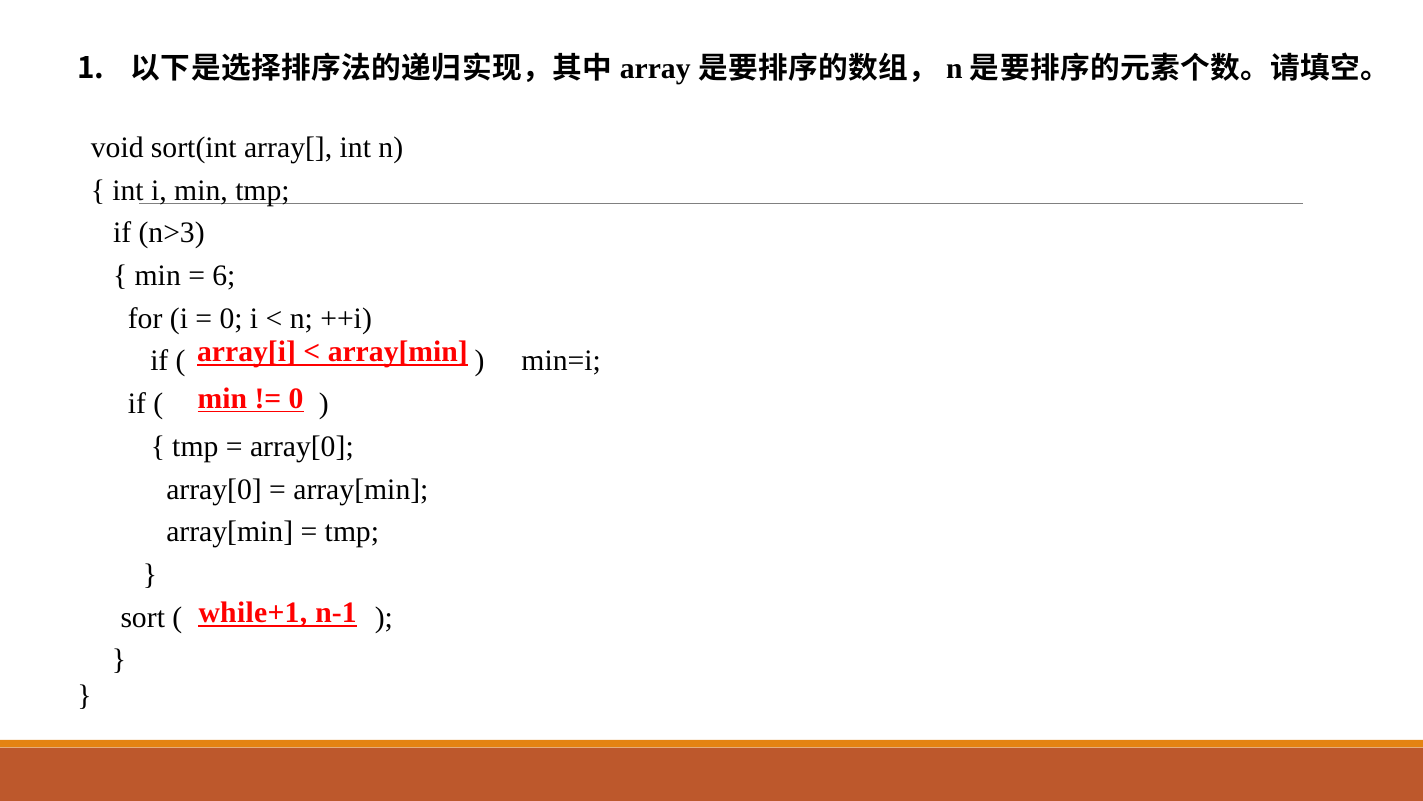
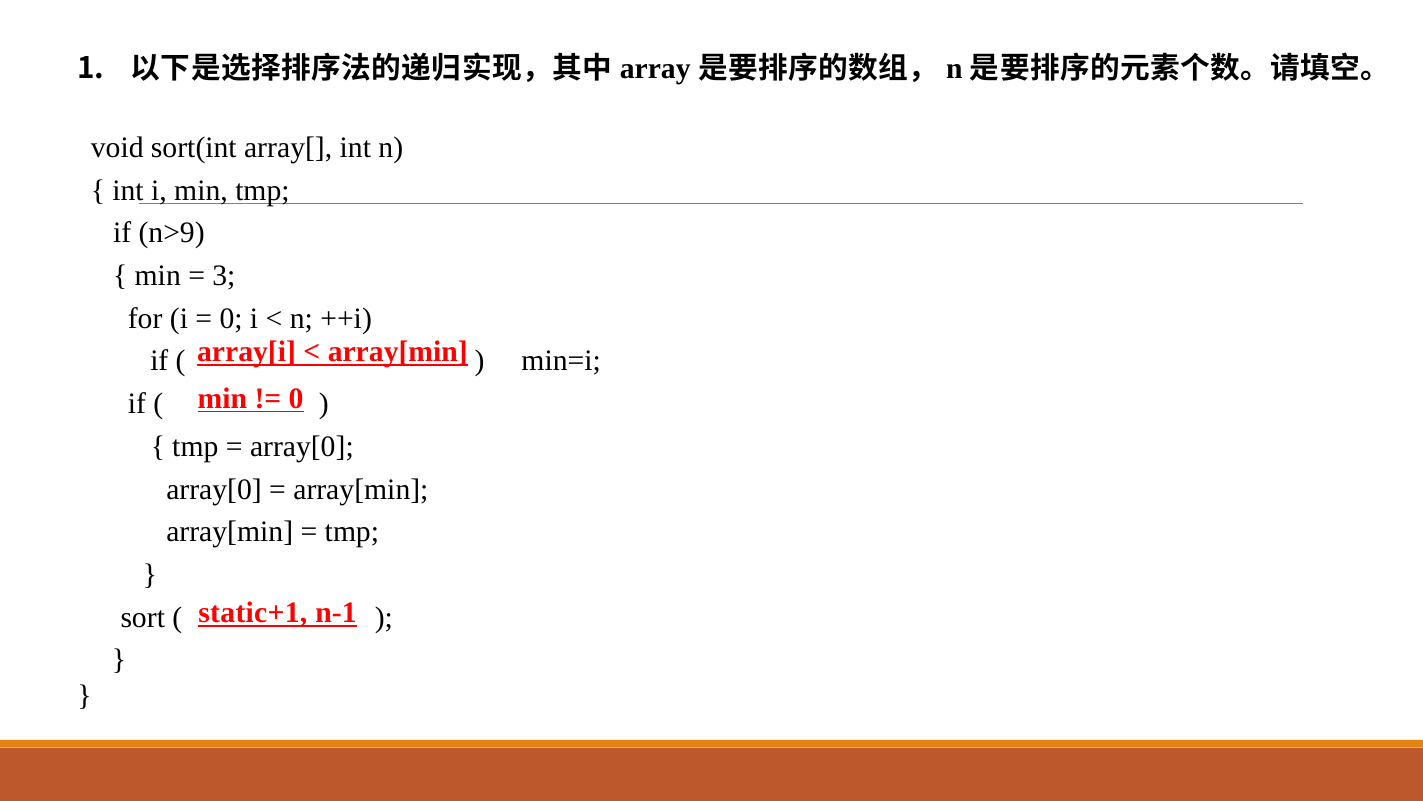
n>3: n>3 -> n>9
6: 6 -> 3
while+1: while+1 -> static+1
